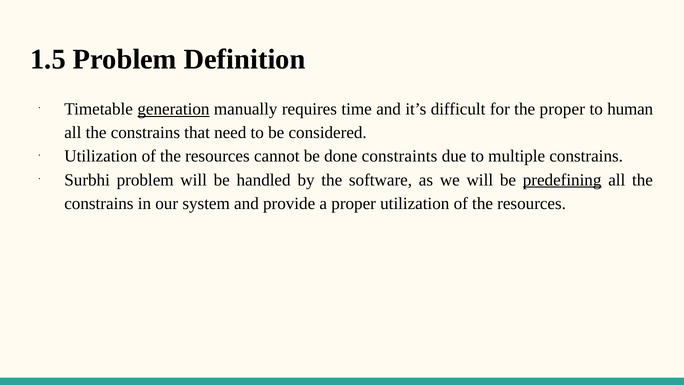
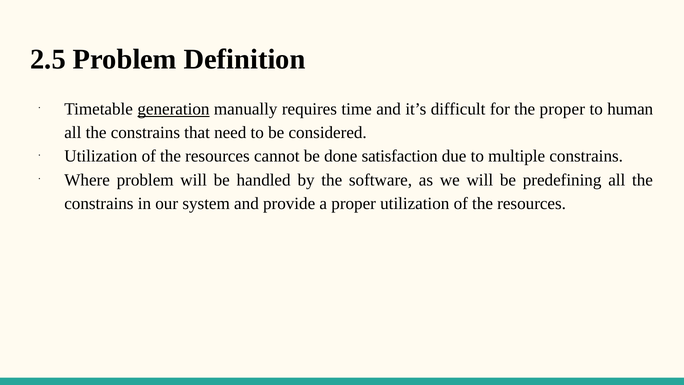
1.5: 1.5 -> 2.5
constraints: constraints -> satisfaction
Surbhi: Surbhi -> Where
predefining underline: present -> none
